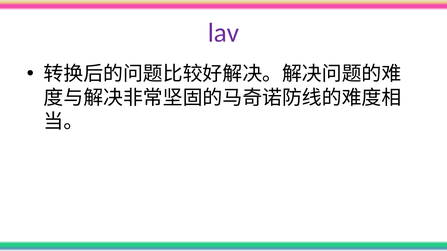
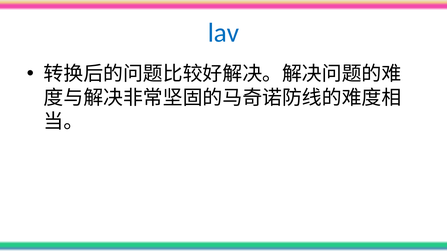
lav colour: purple -> blue
